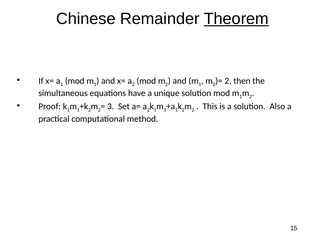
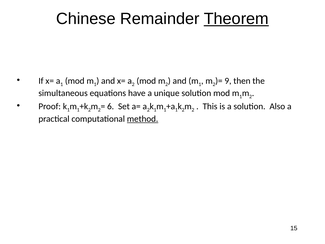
2 at (228, 81): 2 -> 9
3: 3 -> 6
method underline: none -> present
